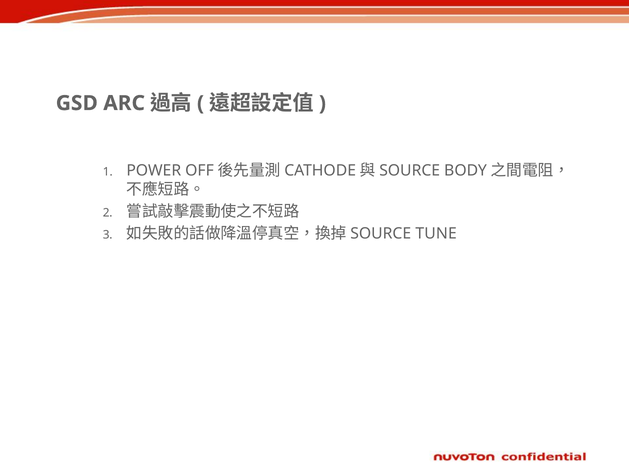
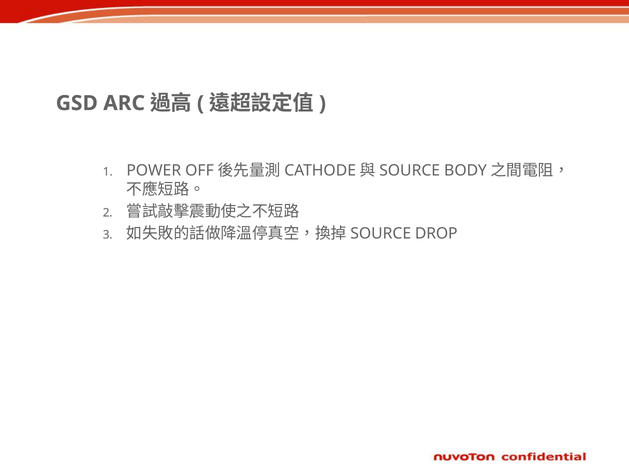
TUNE: TUNE -> DROP
